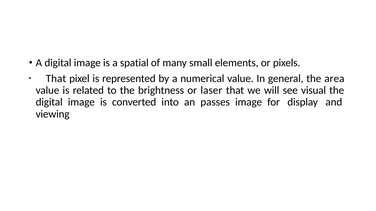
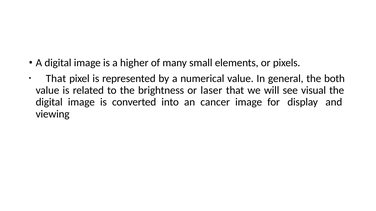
spatial: spatial -> higher
area: area -> both
passes: passes -> cancer
